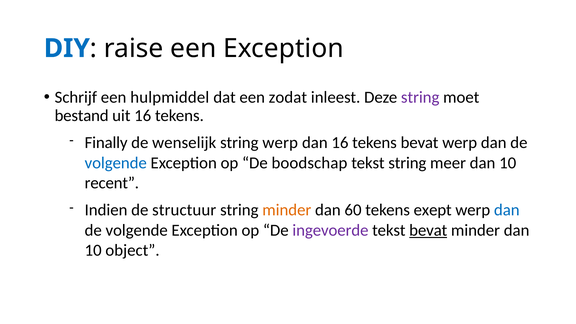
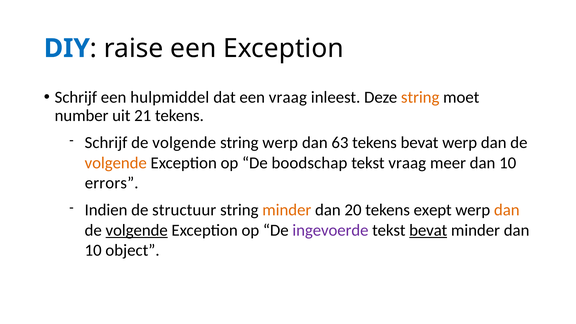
een zodat: zodat -> vraag
string at (420, 97) colour: purple -> orange
bestand: bestand -> number
uit 16: 16 -> 21
Finally at (106, 143): Finally -> Schrijf
wenselijk at (184, 143): wenselijk -> volgende
dan 16: 16 -> 63
volgende at (116, 163) colour: blue -> orange
tekst string: string -> vraag
recent: recent -> errors
60: 60 -> 20
dan at (507, 210) colour: blue -> orange
volgende at (137, 230) underline: none -> present
